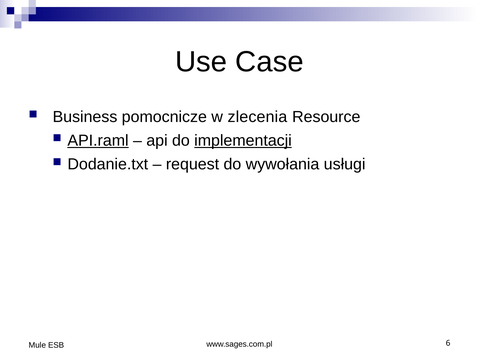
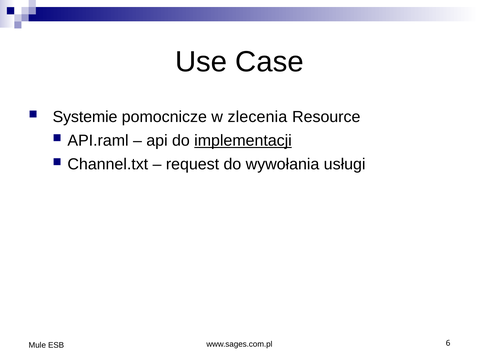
Business: Business -> Systemie
API.raml underline: present -> none
Dodanie.txt: Dodanie.txt -> Channel.txt
